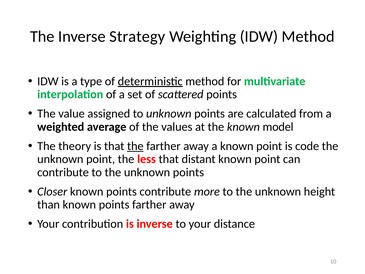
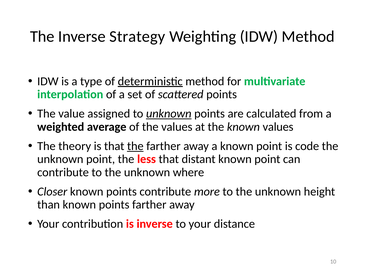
unknown at (169, 114) underline: none -> present
known model: model -> values
the unknown points: points -> where
